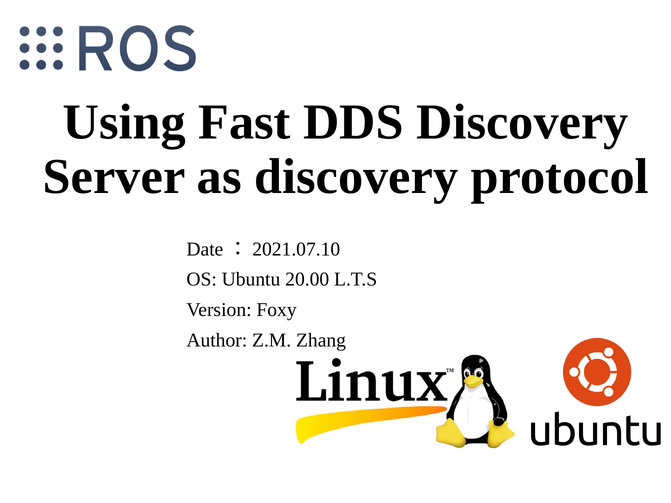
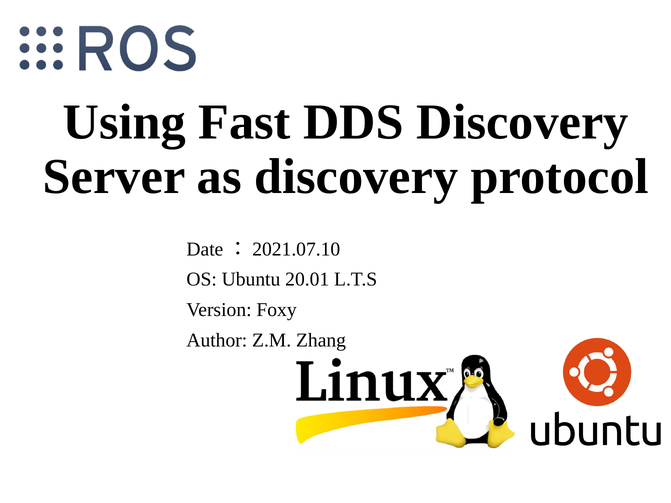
20.00: 20.00 -> 20.01
